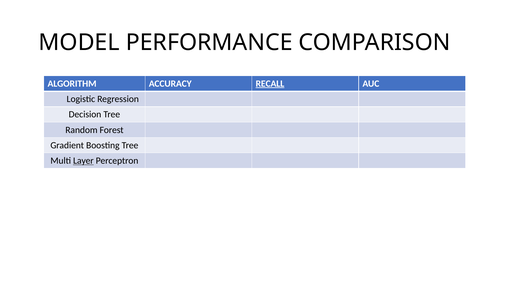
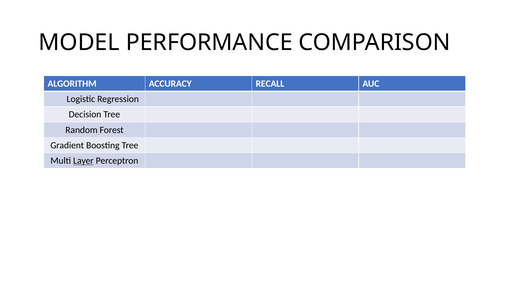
RECALL underline: present -> none
